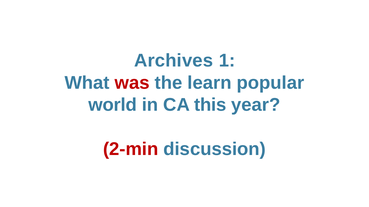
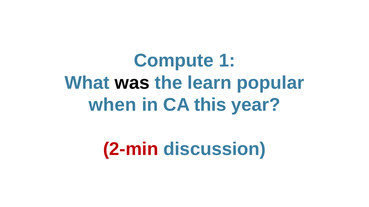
Archives: Archives -> Compute
was colour: red -> black
world: world -> when
